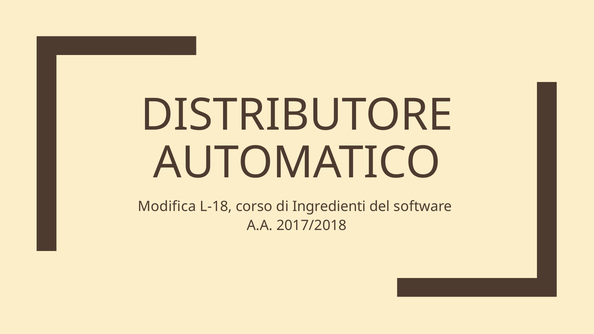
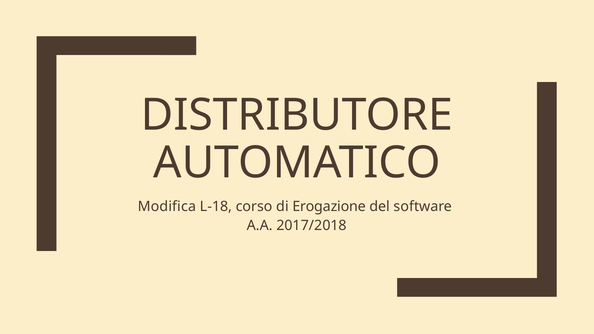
Ingredienti: Ingredienti -> Erogazione
